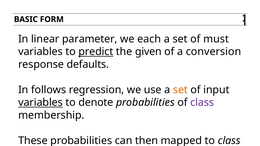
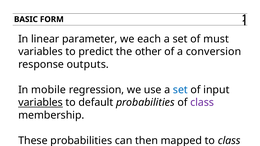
predict underline: present -> none
given: given -> other
defaults: defaults -> outputs
follows: follows -> mobile
set at (180, 90) colour: orange -> blue
denote: denote -> default
